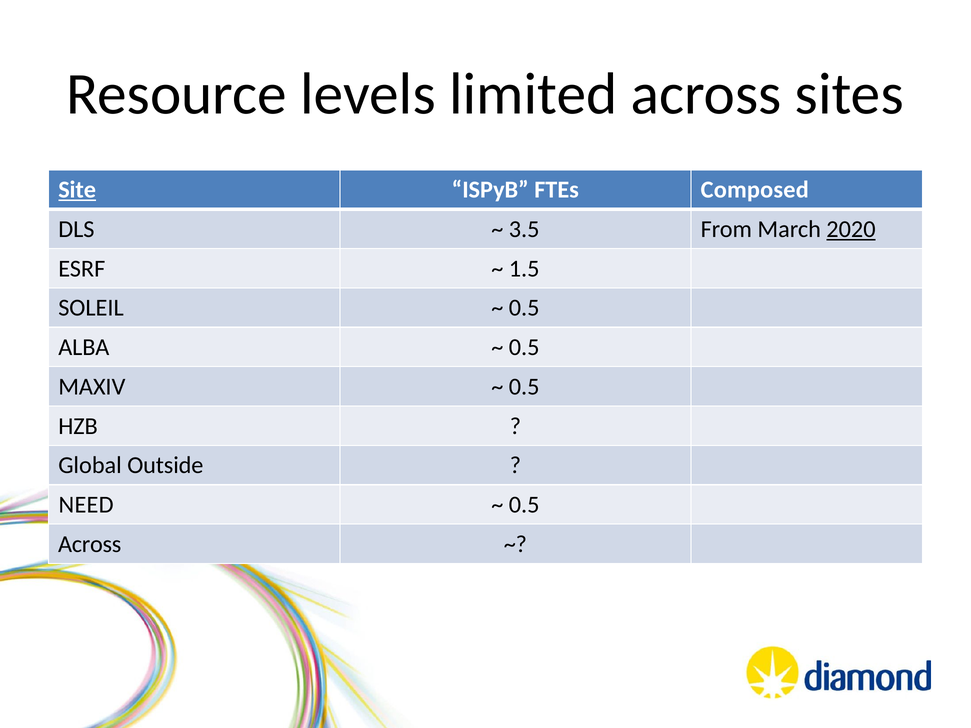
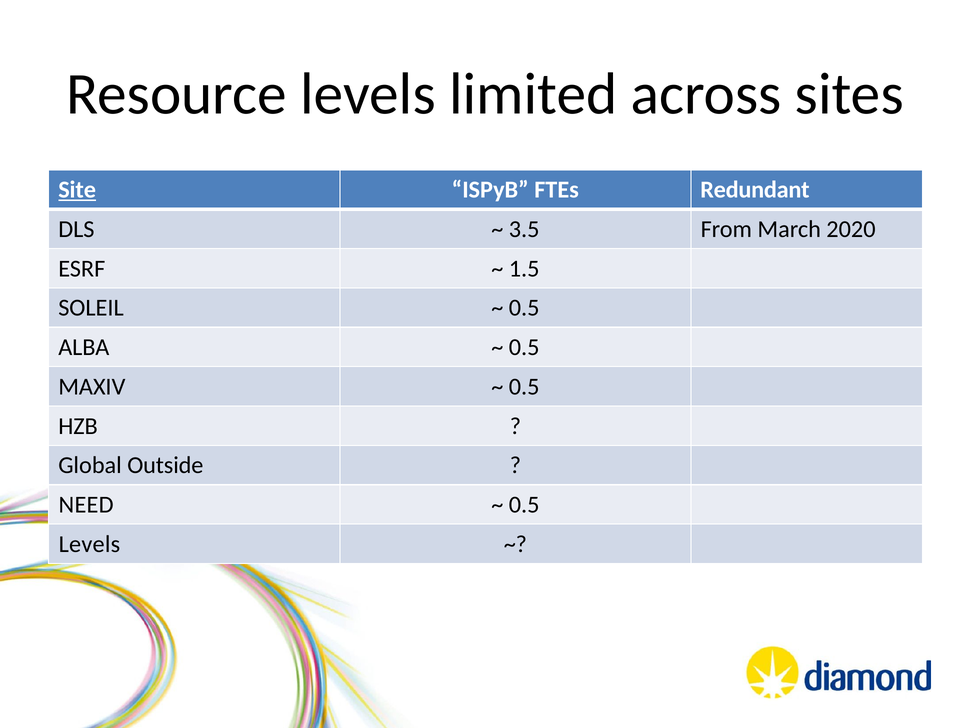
Composed: Composed -> Redundant
2020 underline: present -> none
Across at (90, 544): Across -> Levels
